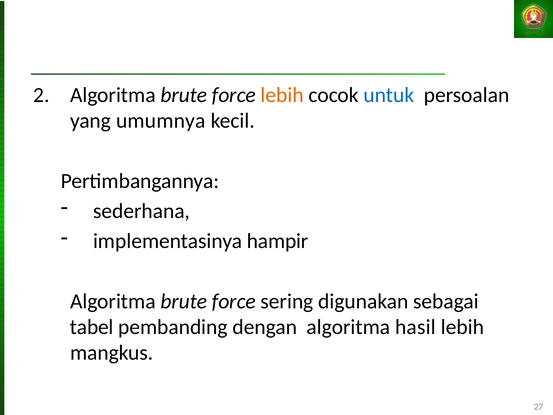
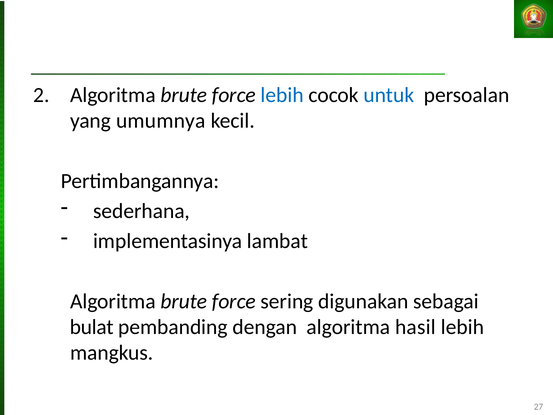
lebih at (282, 95) colour: orange -> blue
hampir: hampir -> lambat
tabel: tabel -> bulat
